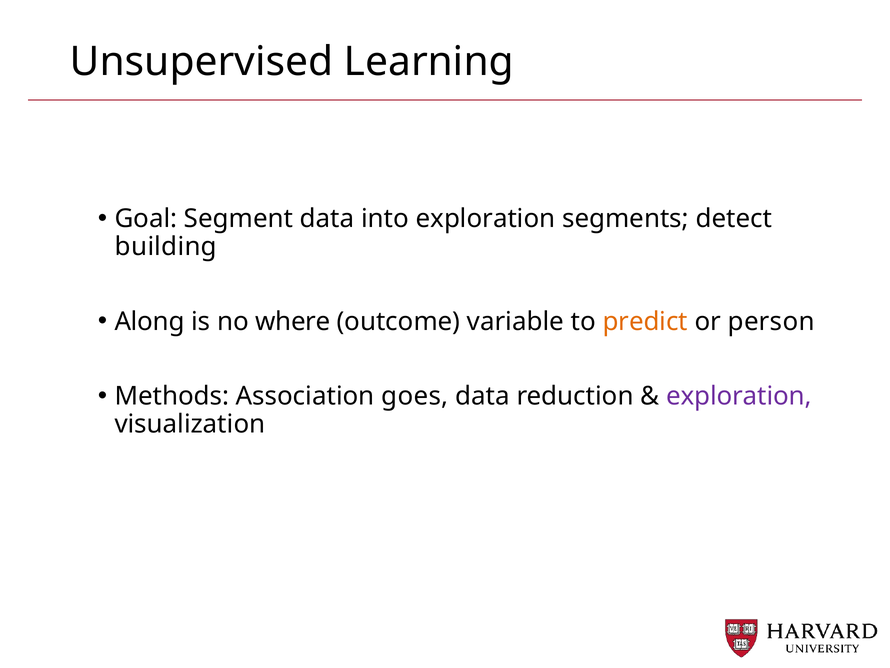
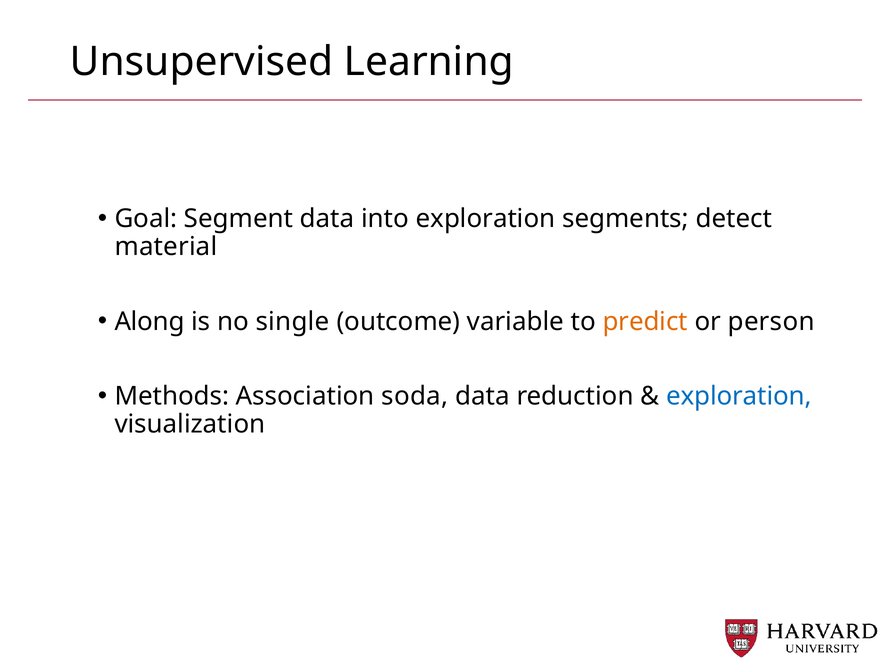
building: building -> material
where: where -> single
goes: goes -> soda
exploration at (739, 396) colour: purple -> blue
